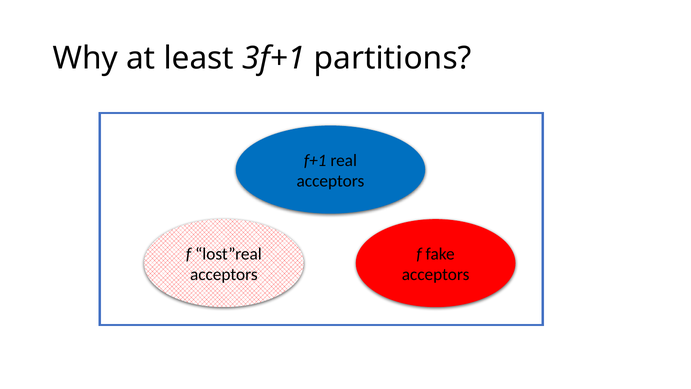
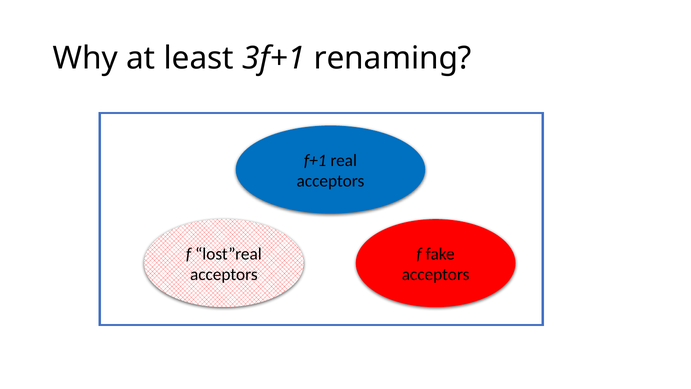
partitions: partitions -> renaming
